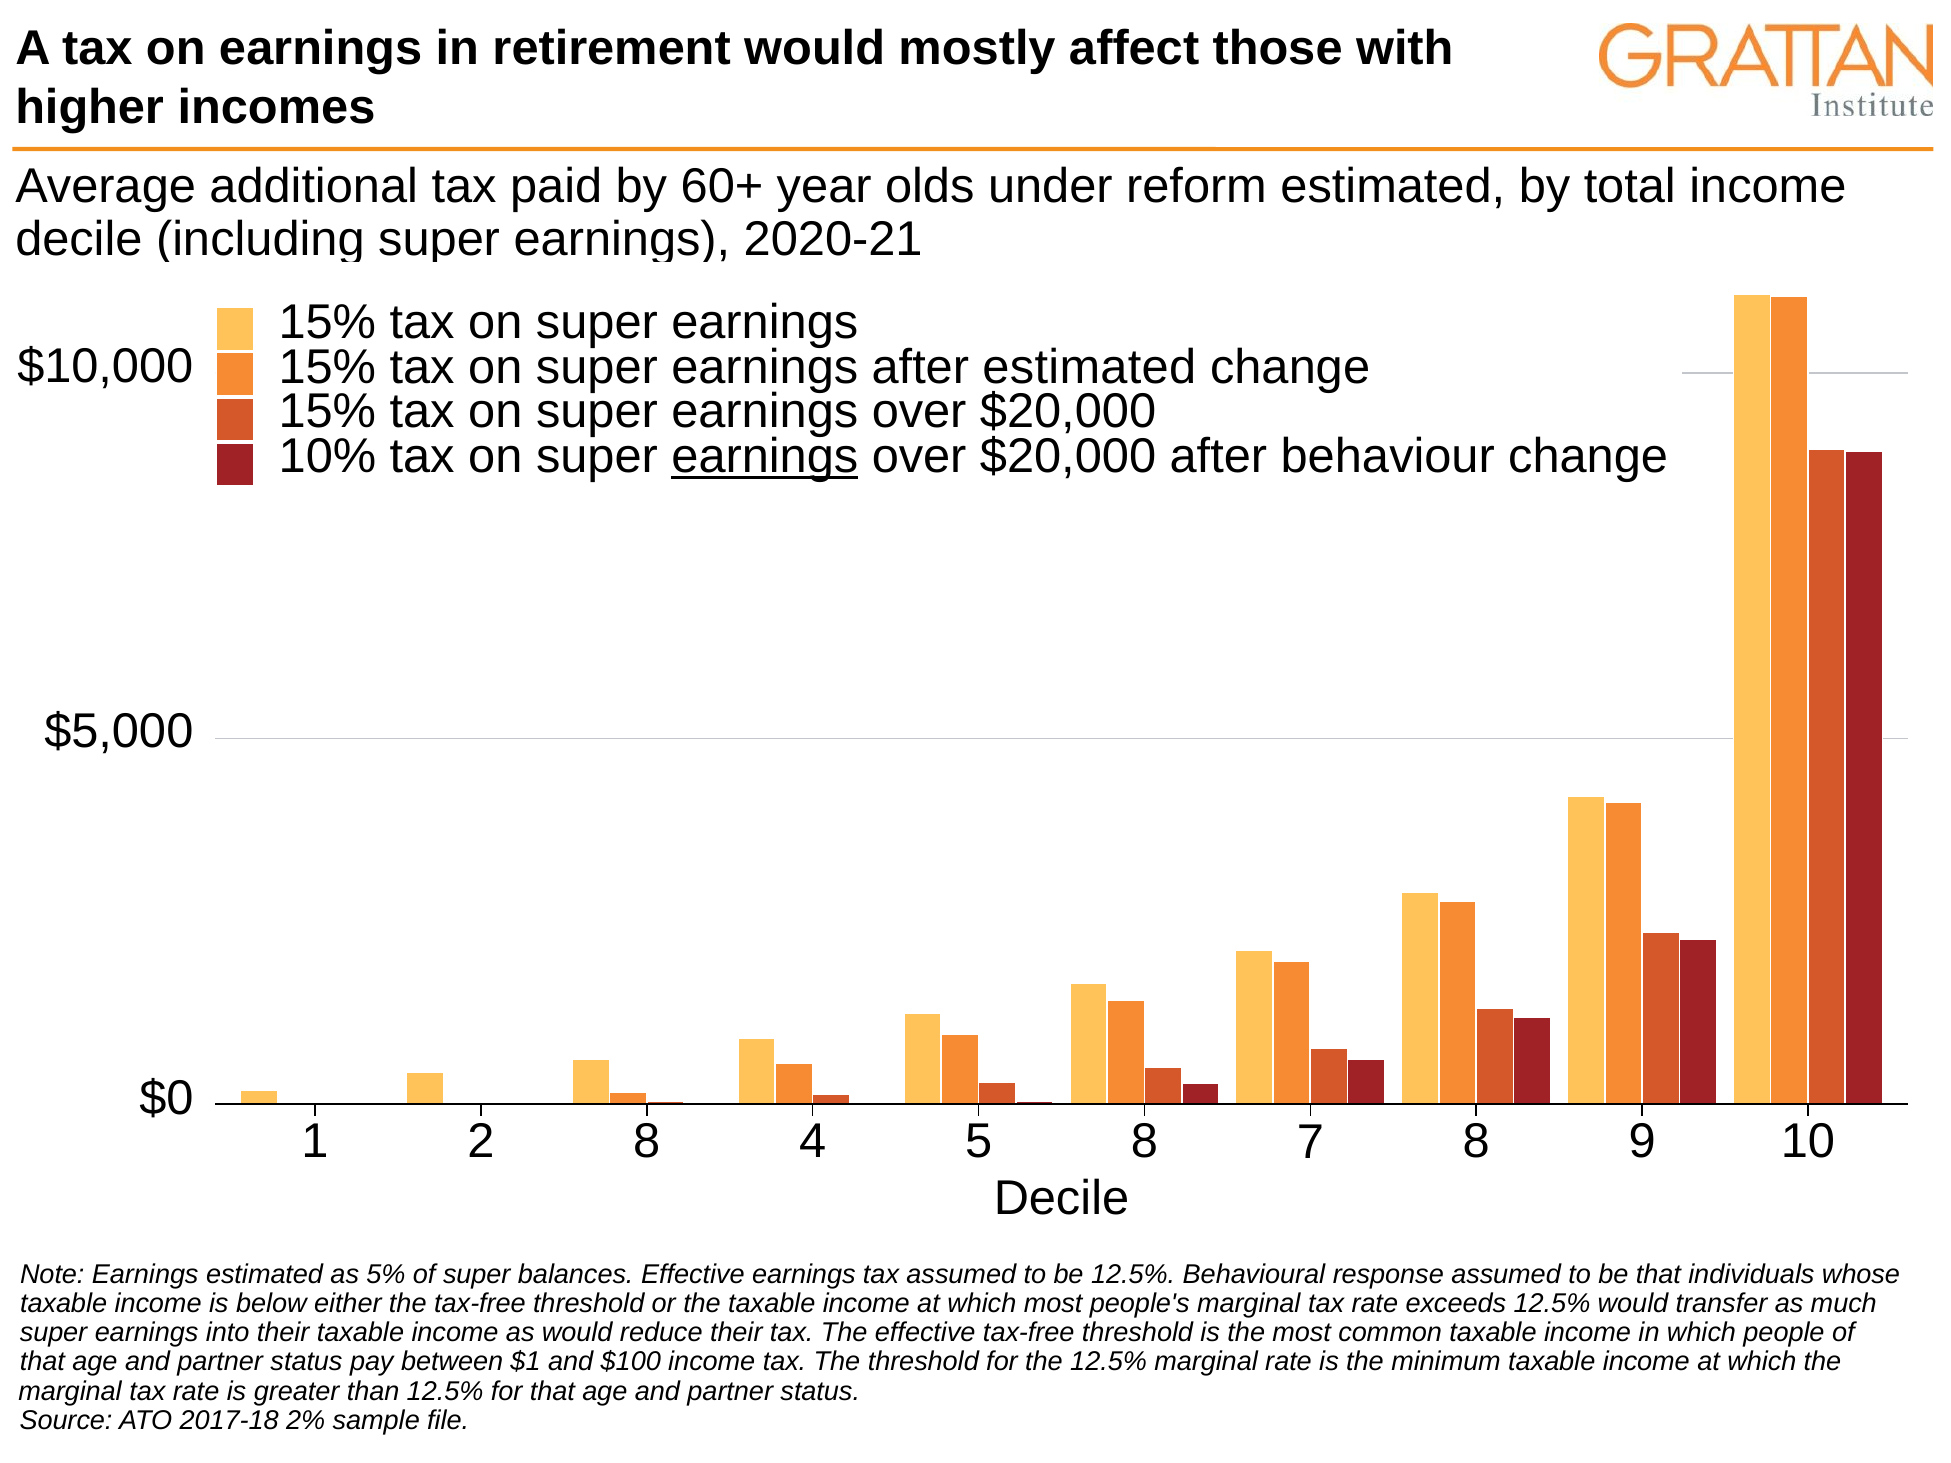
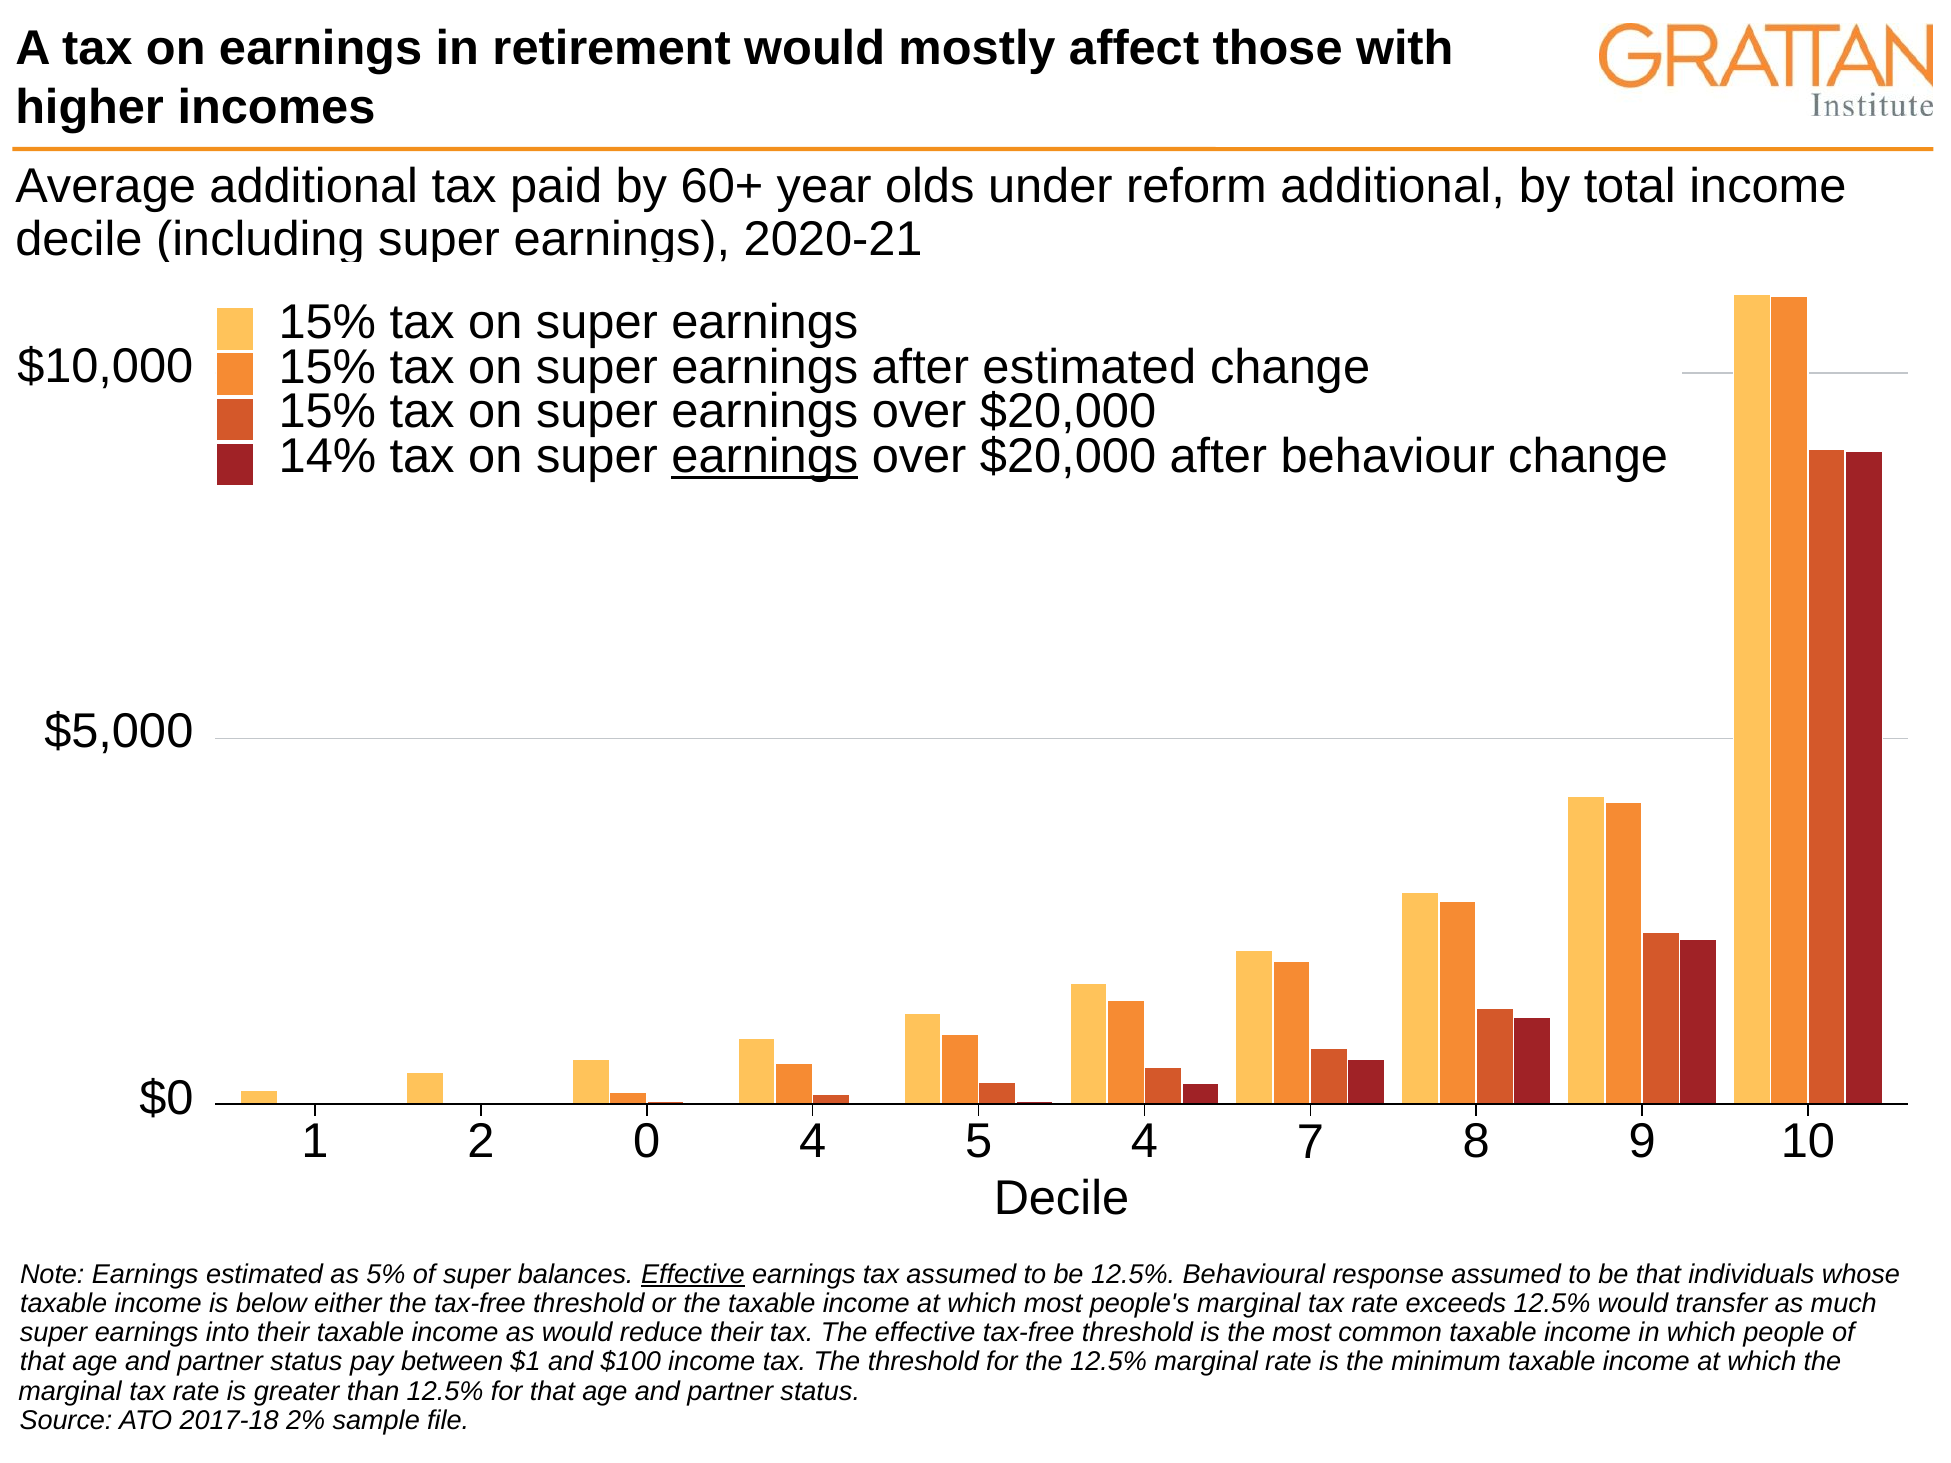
reform estimated: estimated -> additional
10%: 10% -> 14%
2 8: 8 -> 0
5 8: 8 -> 4
Effective at (693, 1275) underline: none -> present
